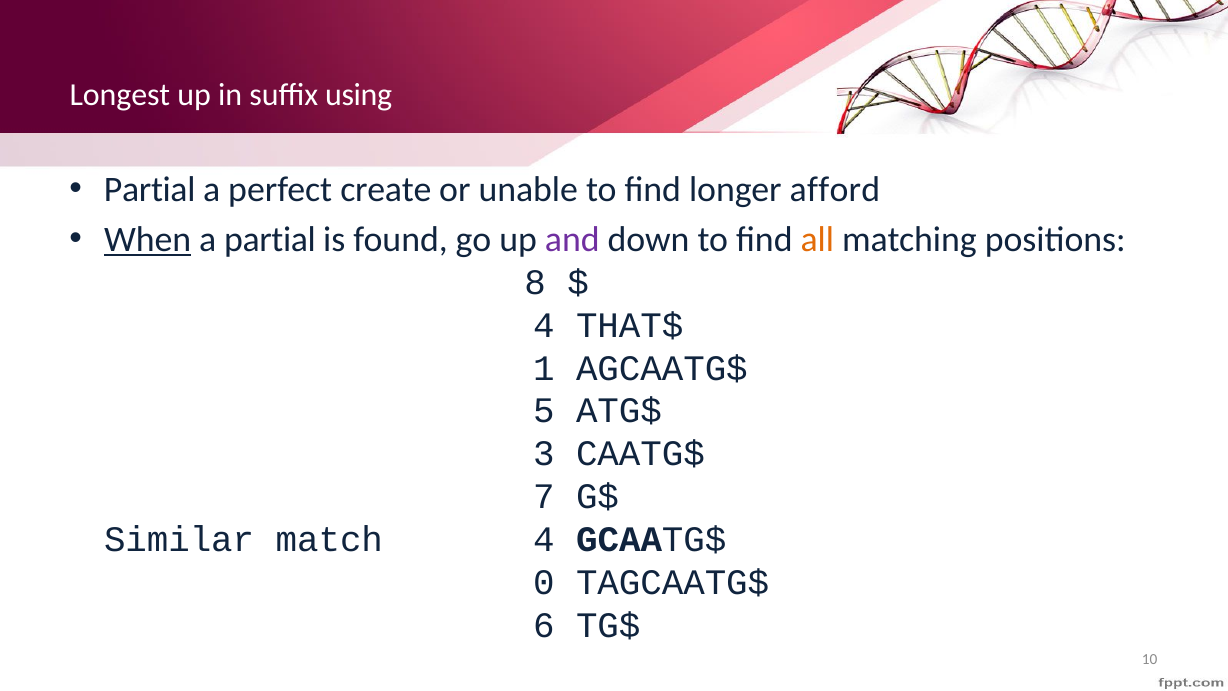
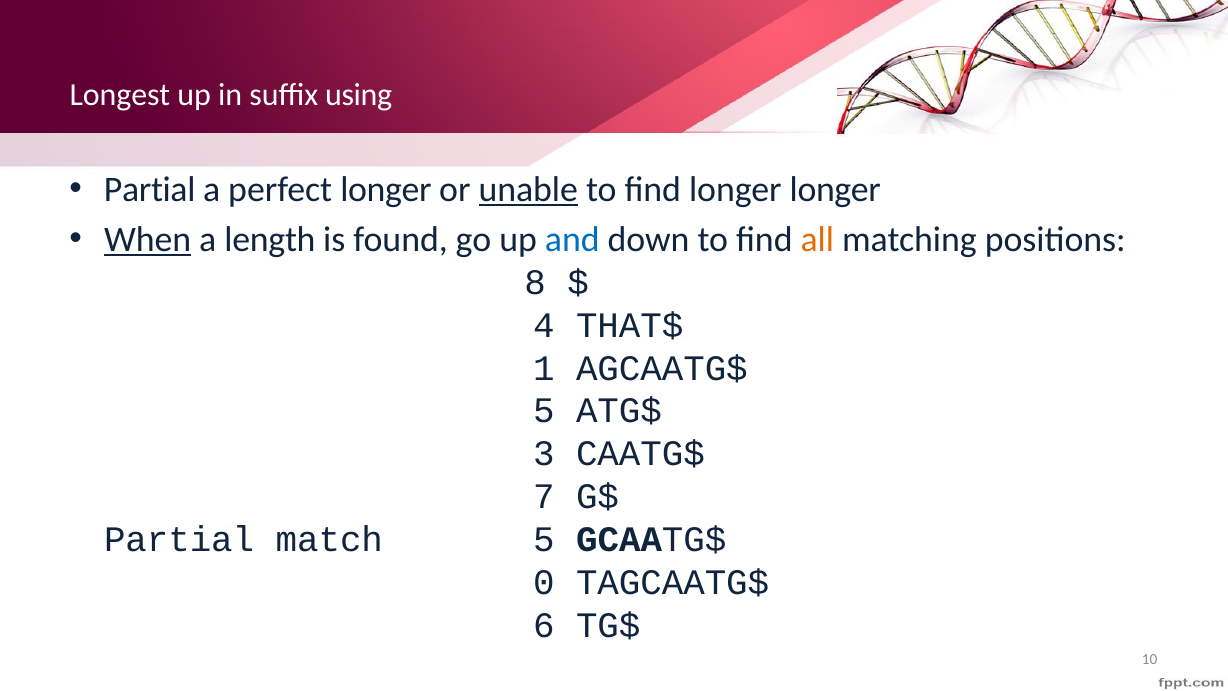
perfect create: create -> longer
unable underline: none -> present
longer afford: afford -> longer
a partial: partial -> length
and colour: purple -> blue
Similar at (179, 540): Similar -> Partial
match 4: 4 -> 5
